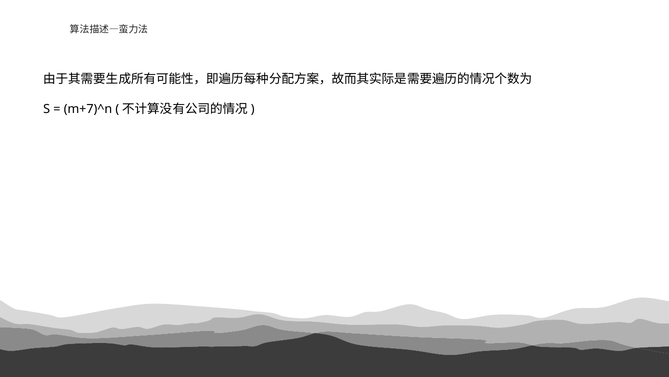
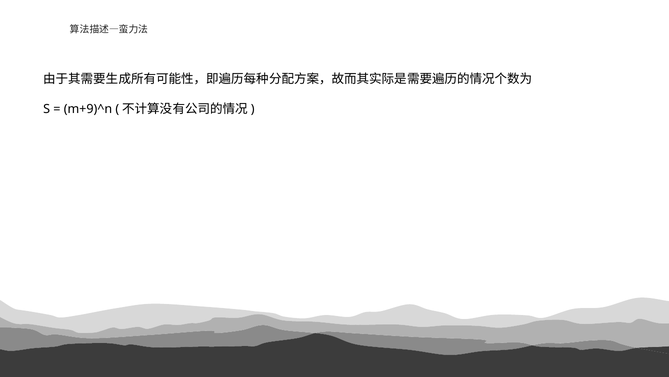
m+7)^n: m+7)^n -> m+9)^n
